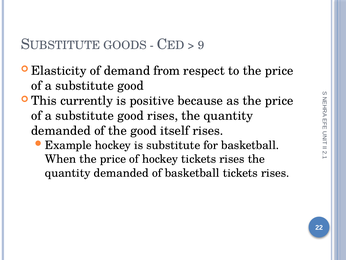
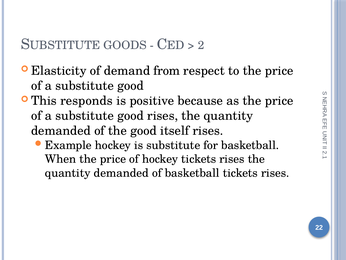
9 at (201, 45): 9 -> 2
currently: currently -> responds
